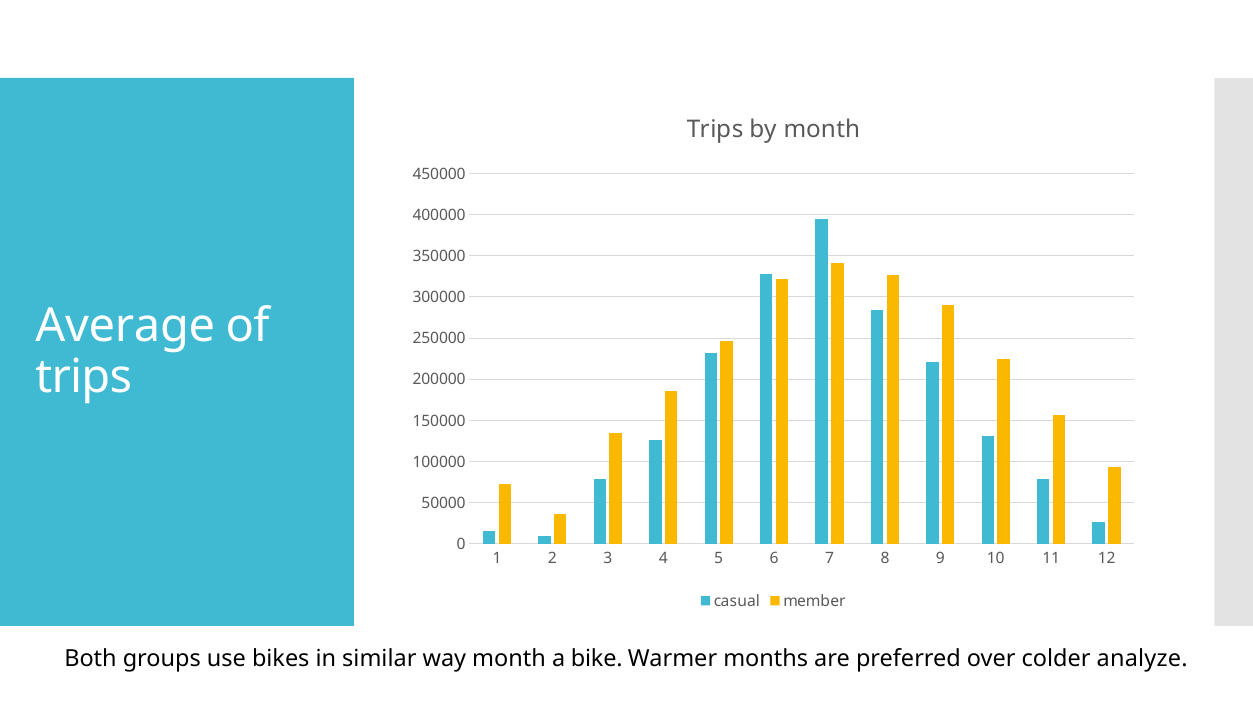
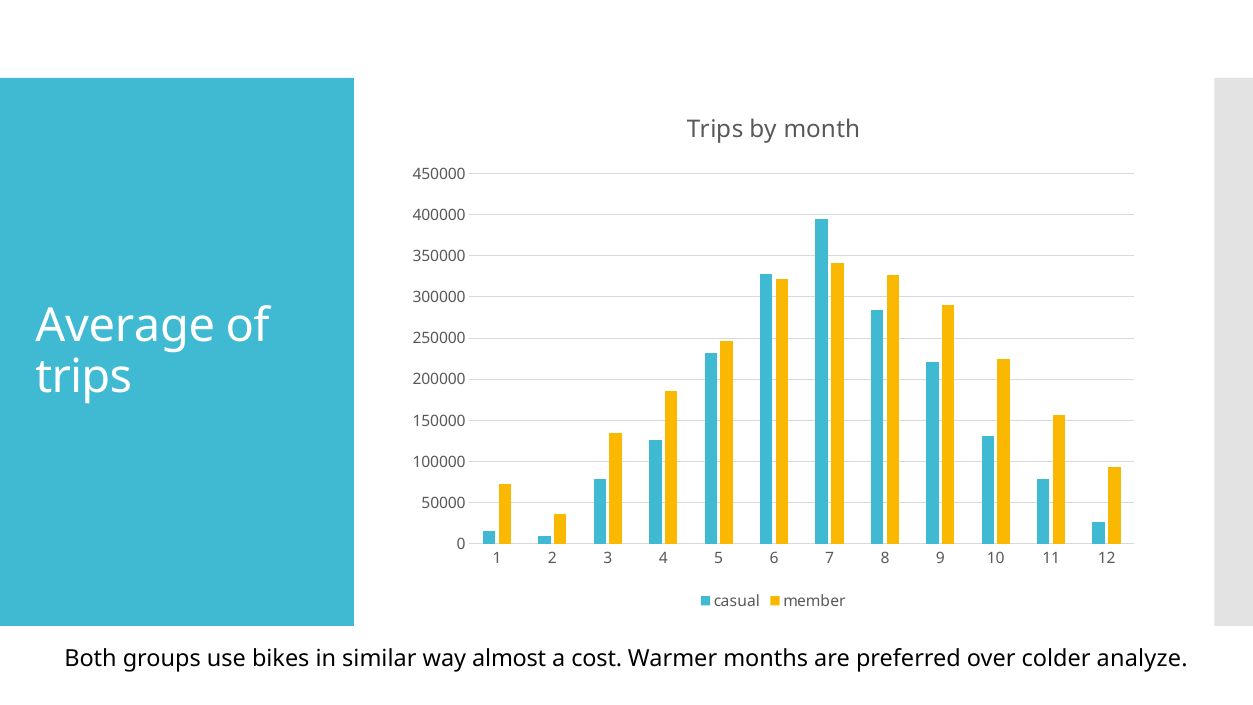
way month: month -> almost
bike: bike -> cost
